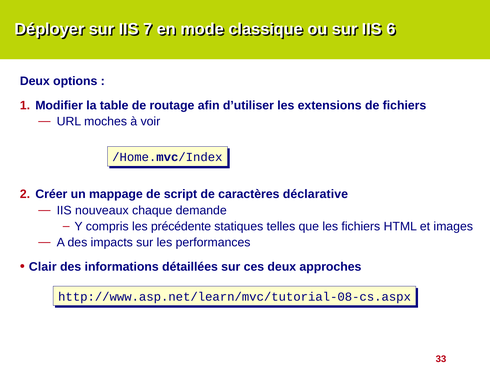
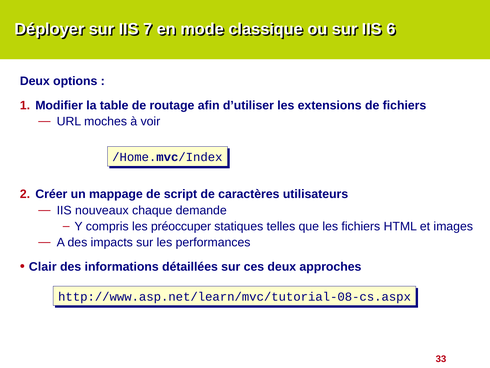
déclarative: déclarative -> utilisateurs
précédente: précédente -> préoccuper
